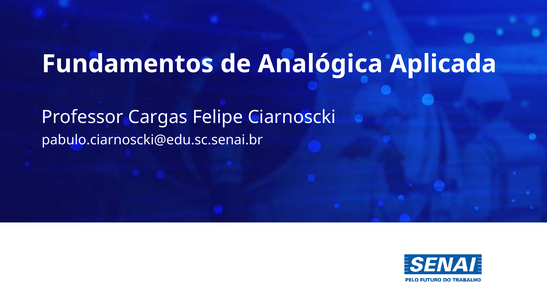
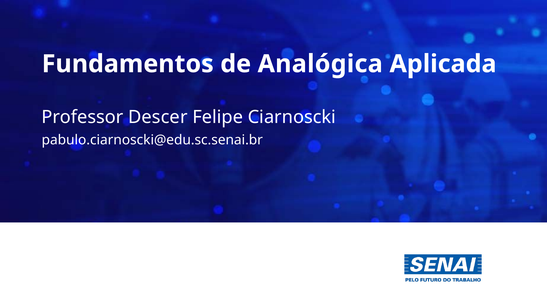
Cargas: Cargas -> Descer
